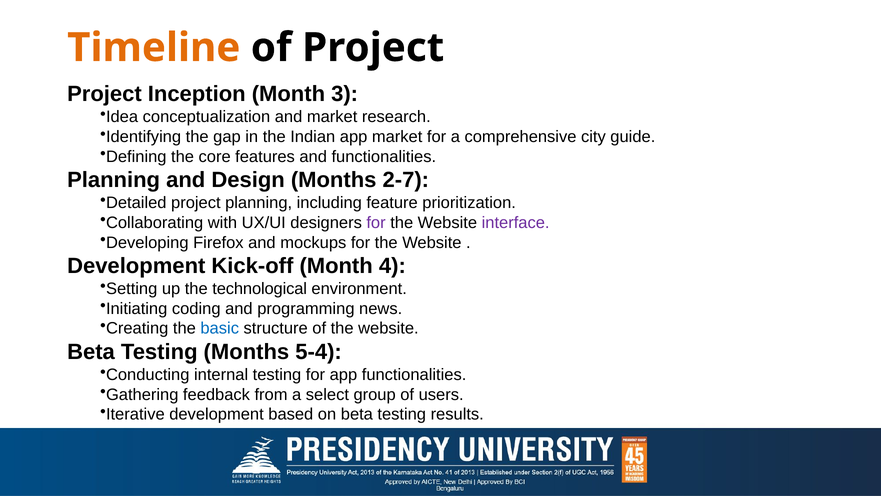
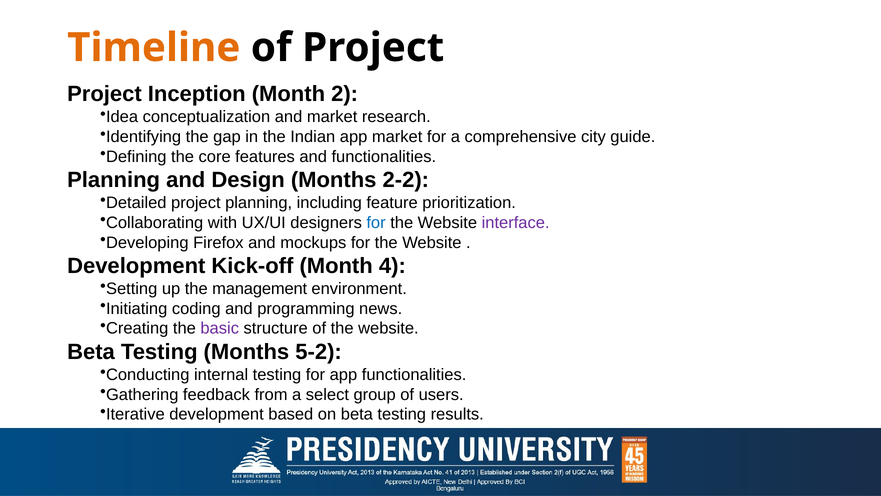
3: 3 -> 2
2-7: 2-7 -> 2-2
for at (376, 223) colour: purple -> blue
technological: technological -> management
basic colour: blue -> purple
5-4: 5-4 -> 5-2
